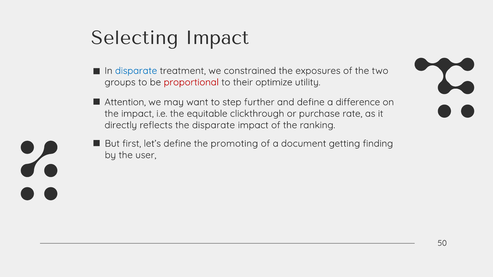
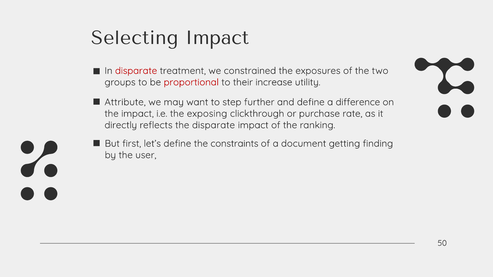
disparate at (136, 71) colour: blue -> red
optimize: optimize -> increase
Attention: Attention -> Attribute
equitable: equitable -> exposing
promoting: promoting -> constraints
